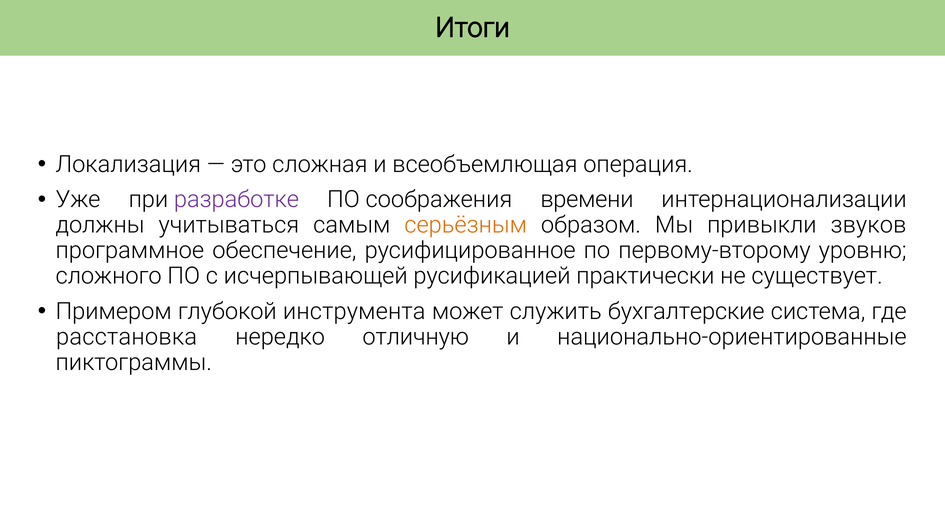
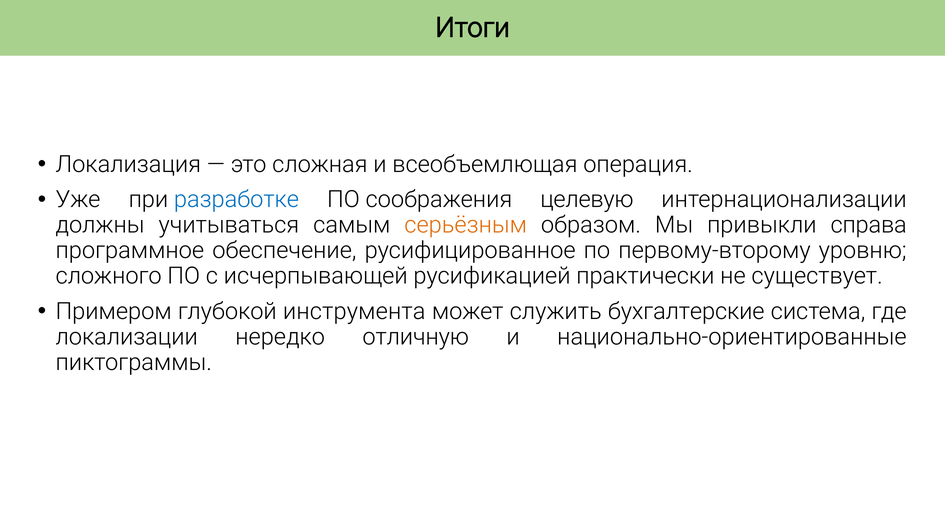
разработке colour: purple -> blue
времени: времени -> целевую
звуков: звуков -> справа
расстановка: расстановка -> локализации
